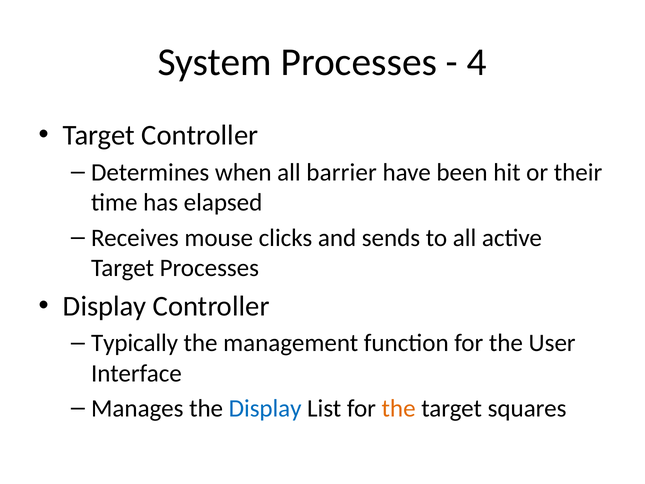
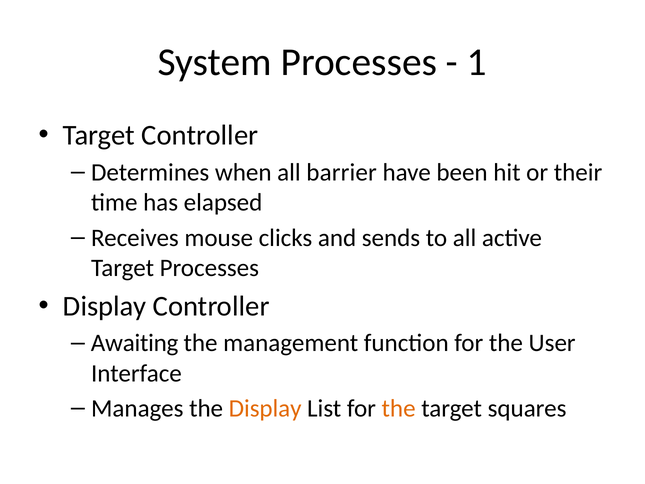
4: 4 -> 1
Typically: Typically -> Awaiting
Display at (265, 408) colour: blue -> orange
